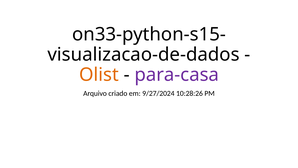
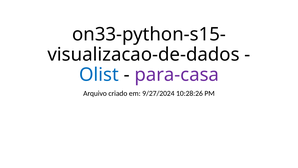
Olist colour: orange -> blue
